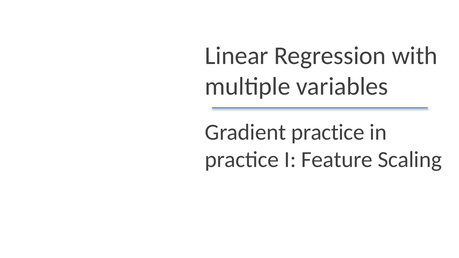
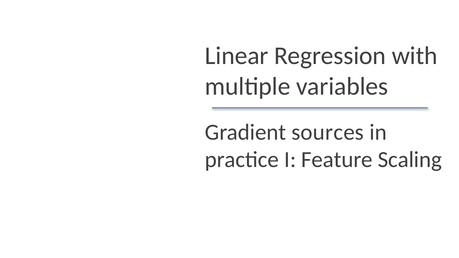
Gradient practice: practice -> sources
